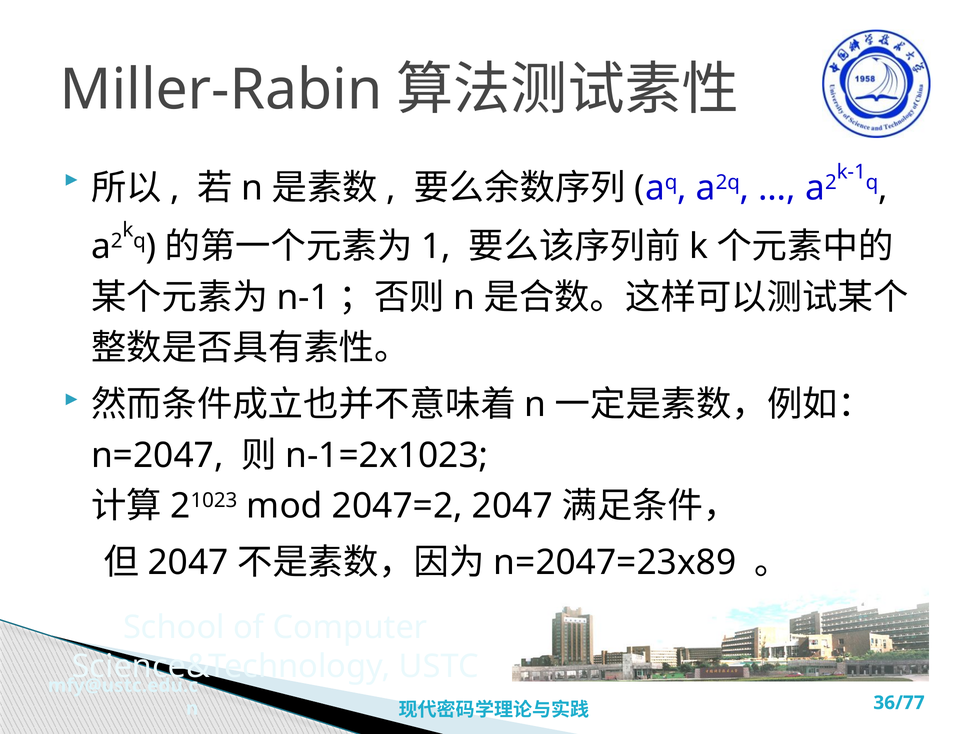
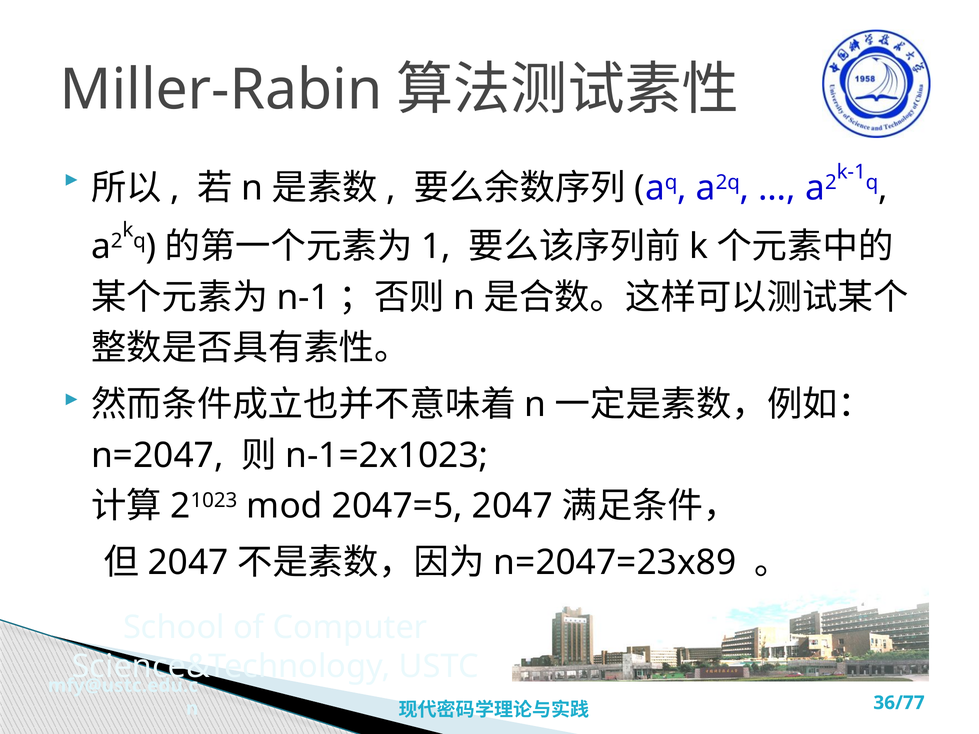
2047=2: 2047=2 -> 2047=5
